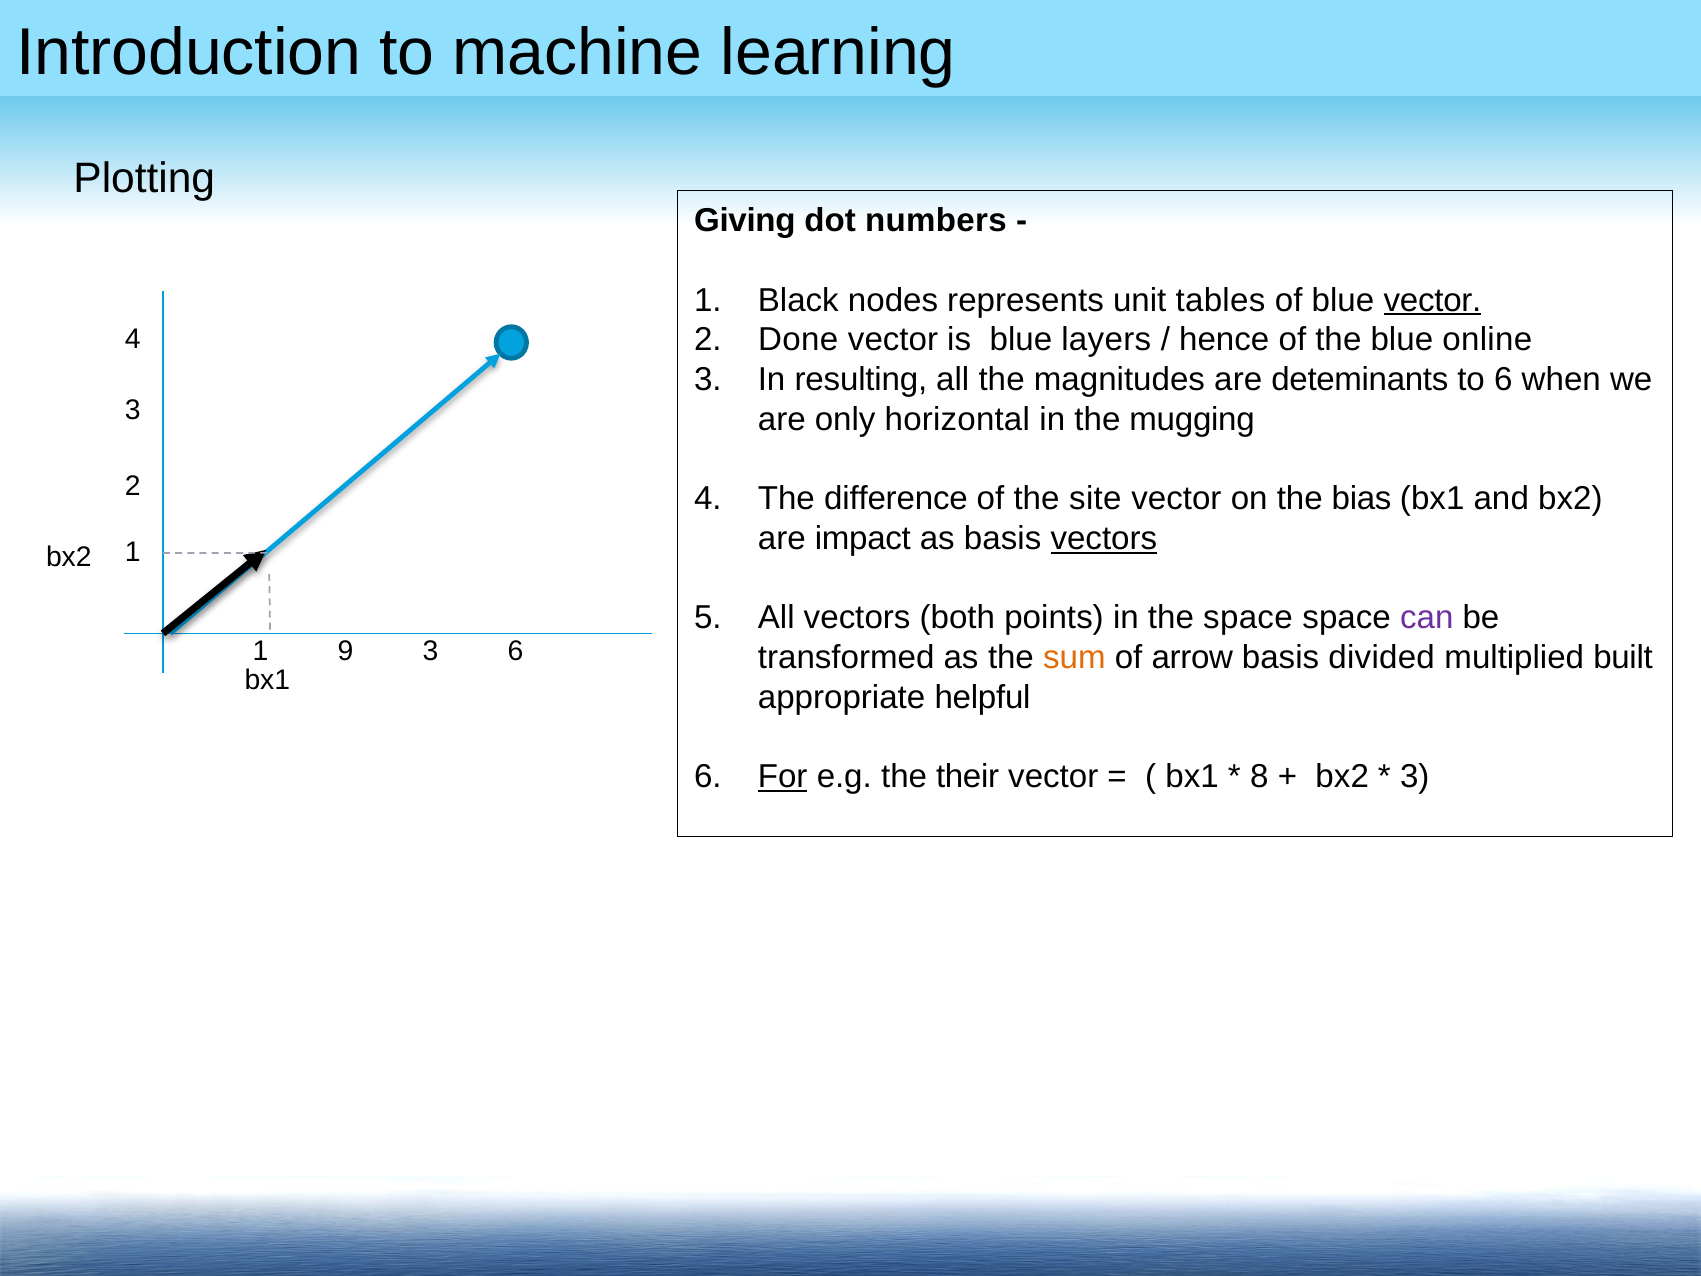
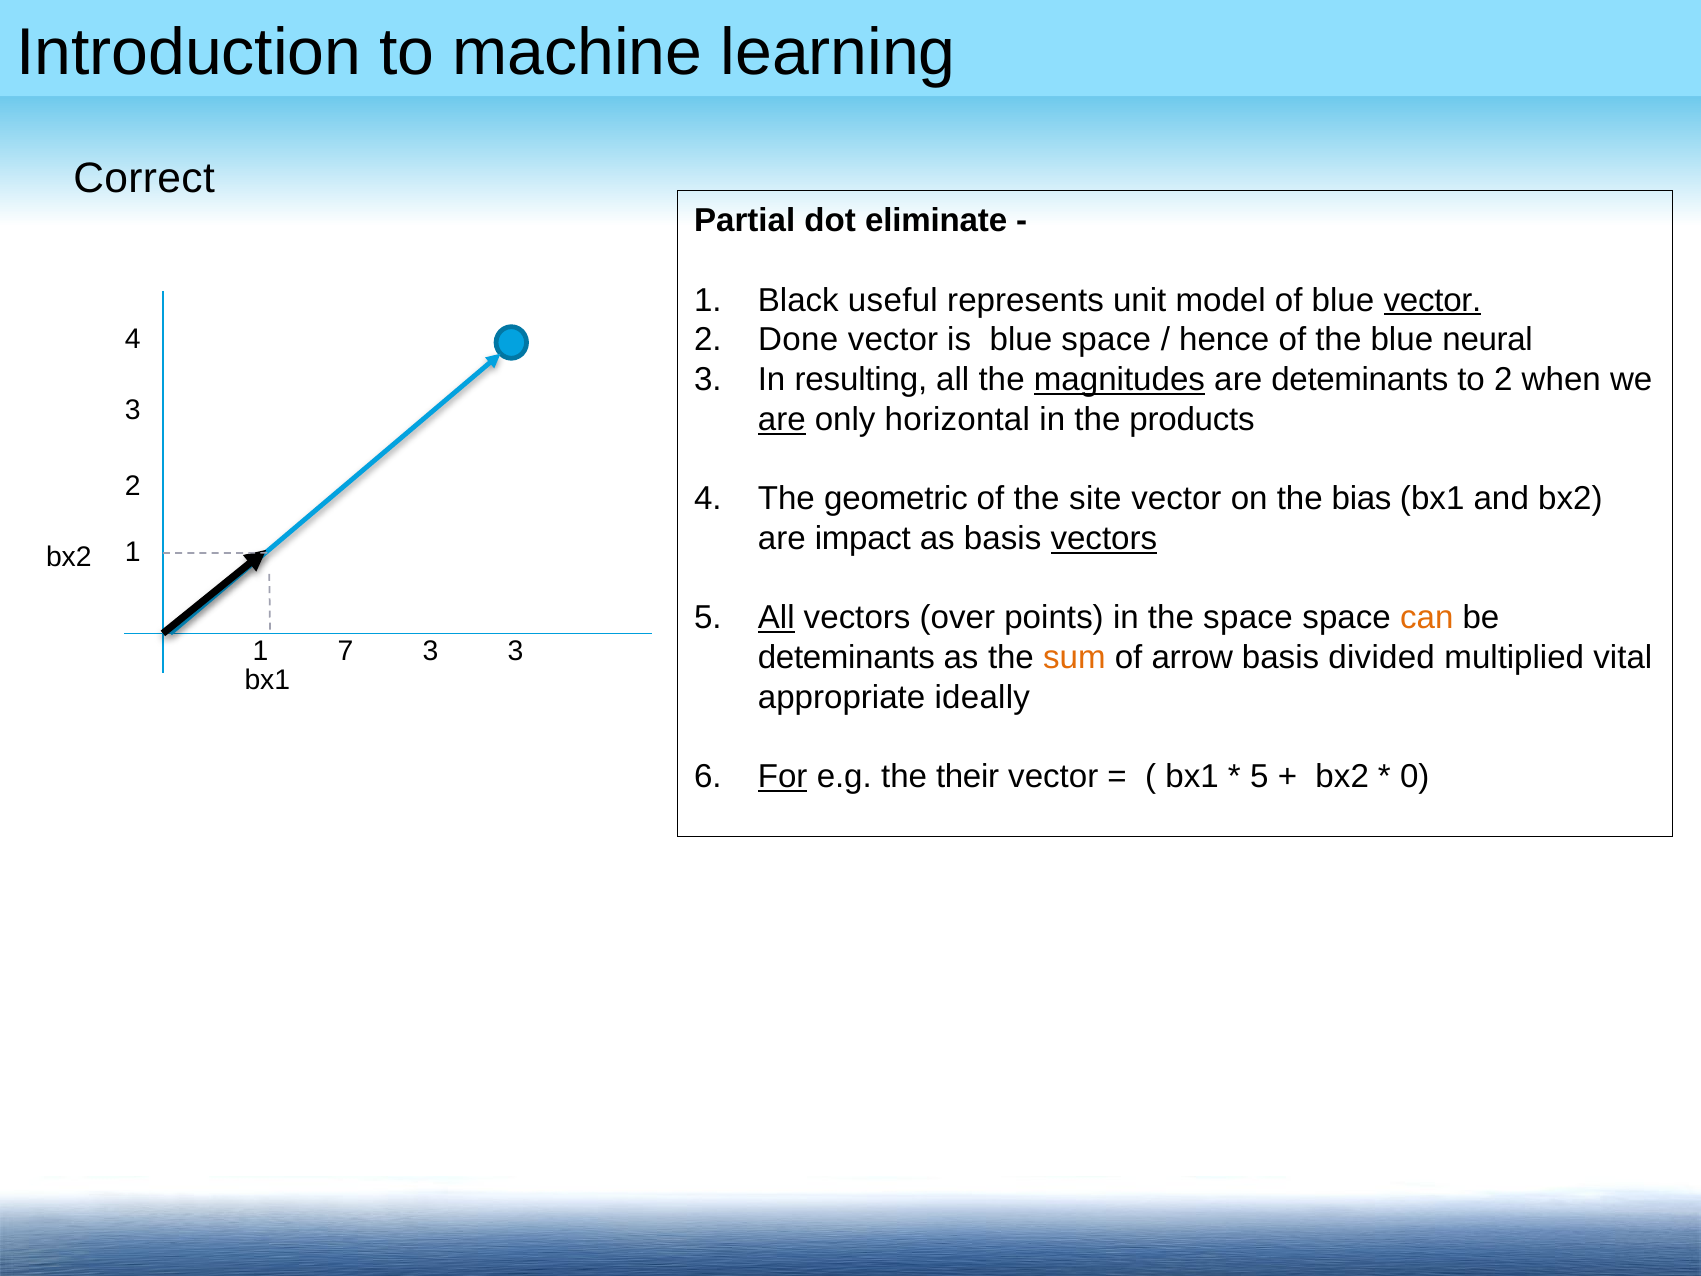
Plotting: Plotting -> Correct
Giving: Giving -> Partial
numbers: numbers -> eliminate
nodes: nodes -> useful
tables: tables -> model
blue layers: layers -> space
online: online -> neural
magnitudes underline: none -> present
to 6: 6 -> 2
are at (782, 419) underline: none -> present
mugging: mugging -> products
difference: difference -> geometric
All at (776, 618) underline: none -> present
both: both -> over
can colour: purple -> orange
9: 9 -> 7
3 6: 6 -> 3
transformed at (846, 657): transformed -> deteminants
built: built -> vital
helpful: helpful -> ideally
8 at (1259, 777): 8 -> 5
3 at (1415, 777): 3 -> 0
